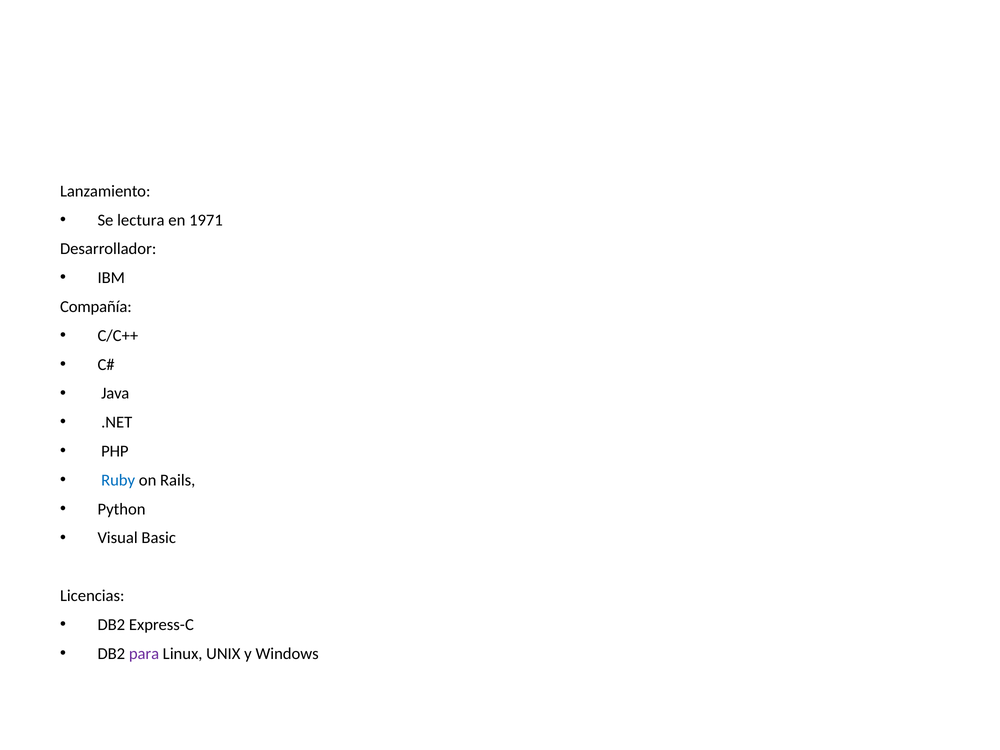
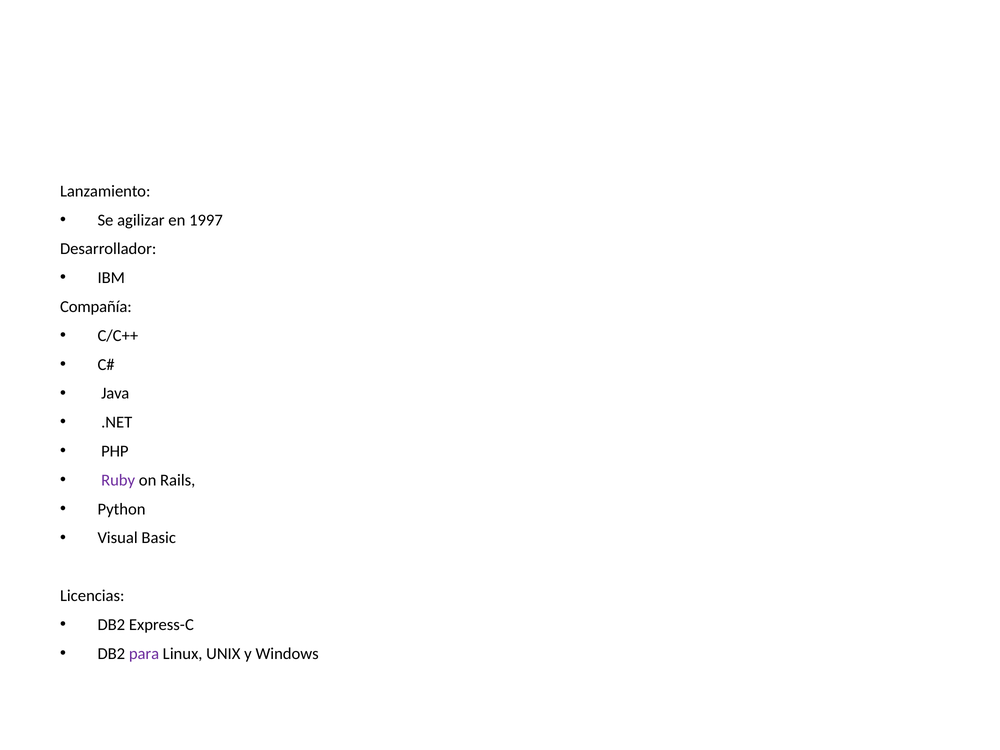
lectura: lectura -> agilizar
1971: 1971 -> 1997
Ruby colour: blue -> purple
